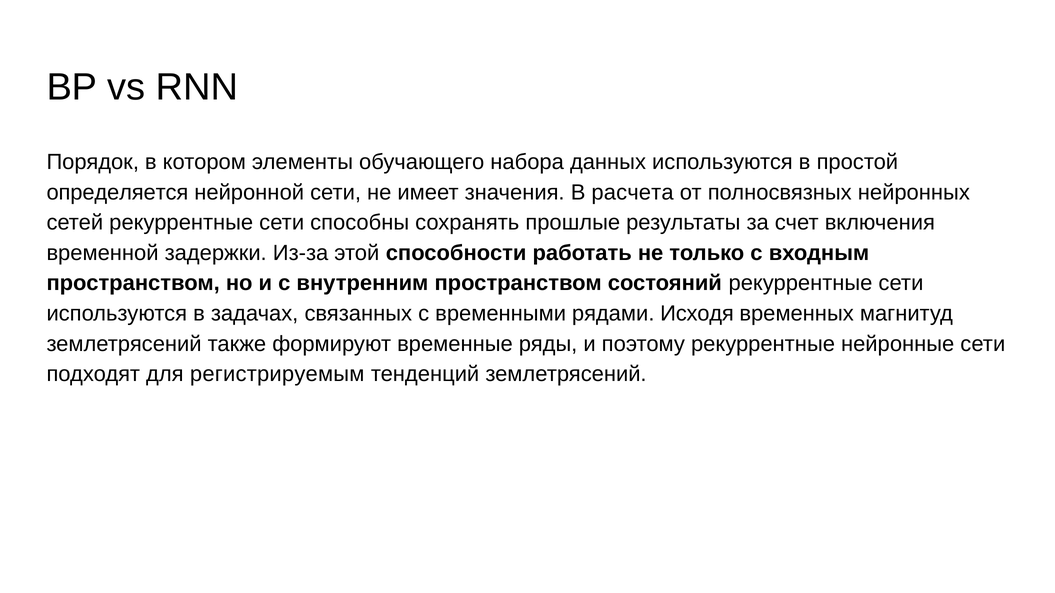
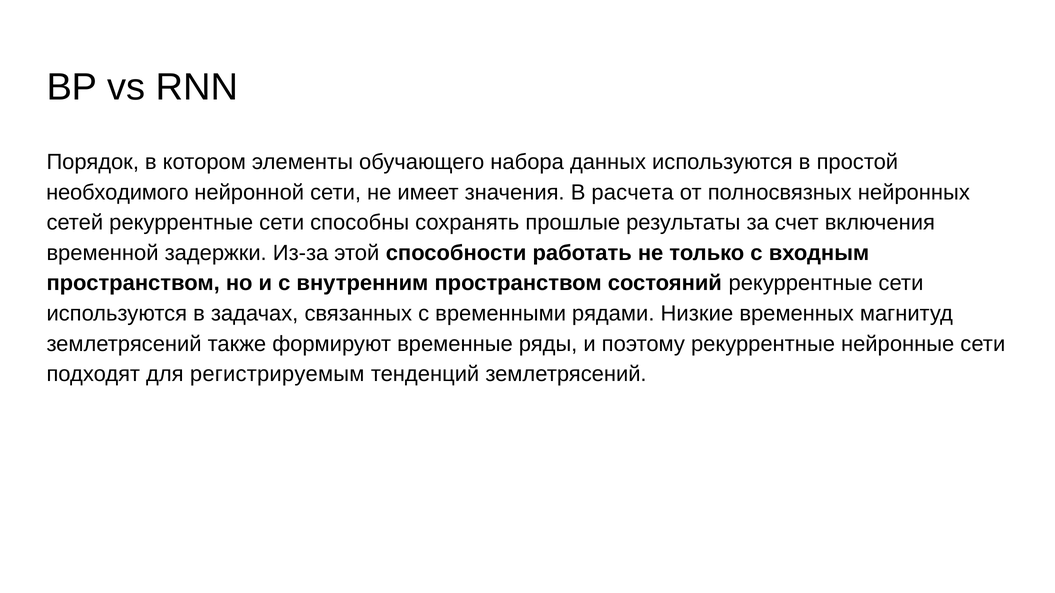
определяется: определяется -> необходимого
Исходя: Исходя -> Низкие
